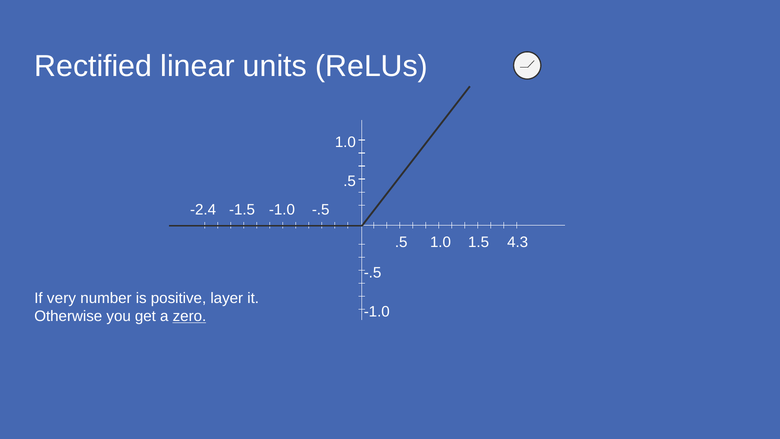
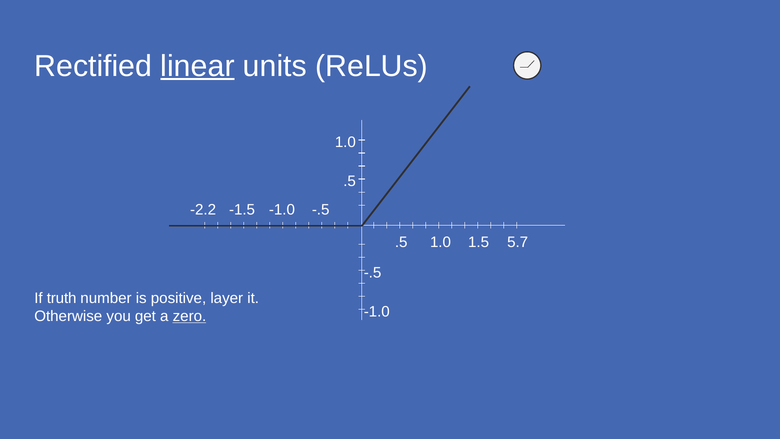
linear underline: none -> present
-2.4: -2.4 -> -2.2
4.3: 4.3 -> 5.7
very: very -> truth
